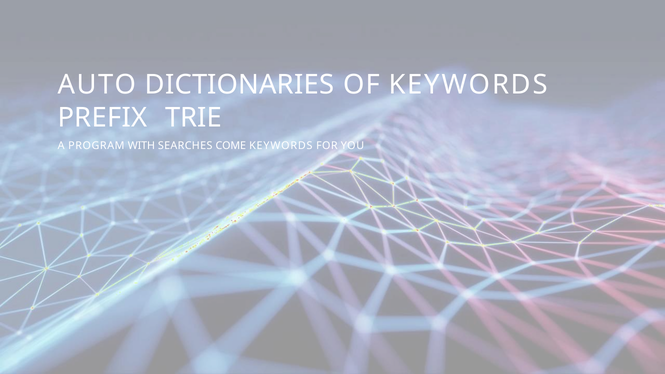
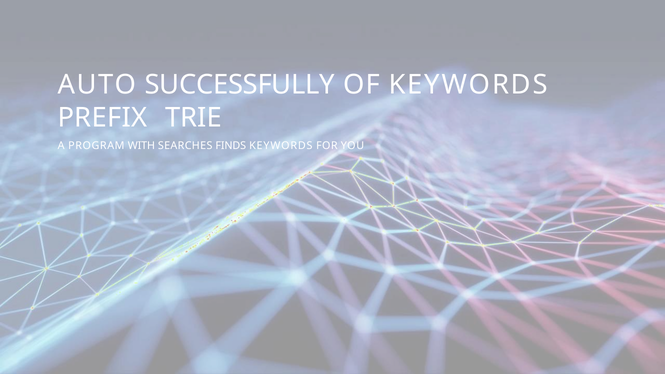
DICTIONARIES: DICTIONARIES -> SUCCESSFULLY
COME: COME -> FINDS
